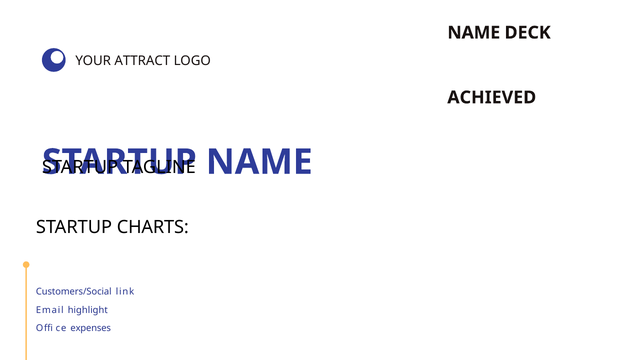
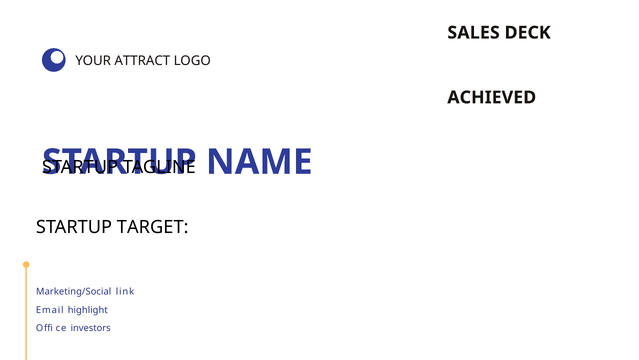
NAME at (474, 33): NAME -> SALES
CHARTS: CHARTS -> TARGET
Customers/Social: Customers/Social -> Marketing/Social
expenses: expenses -> investors
